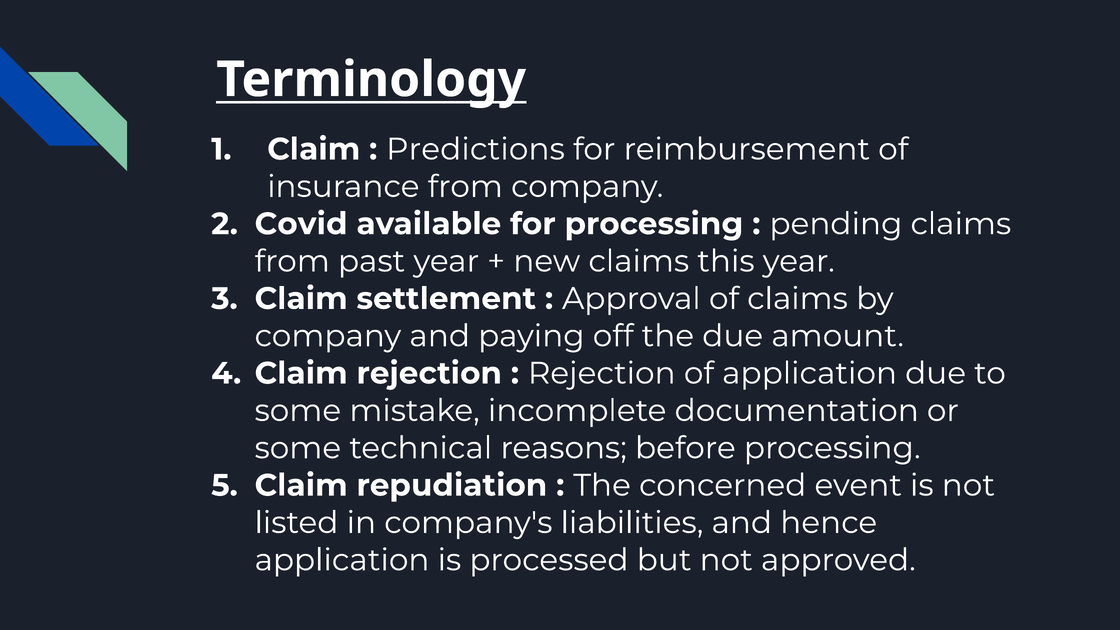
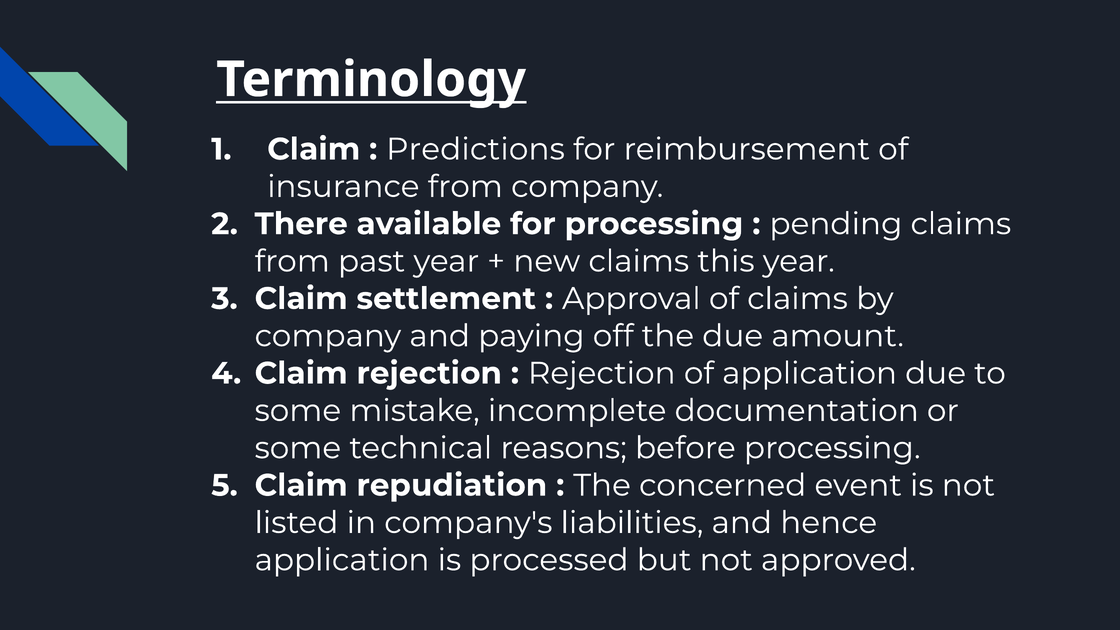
Covid: Covid -> There
